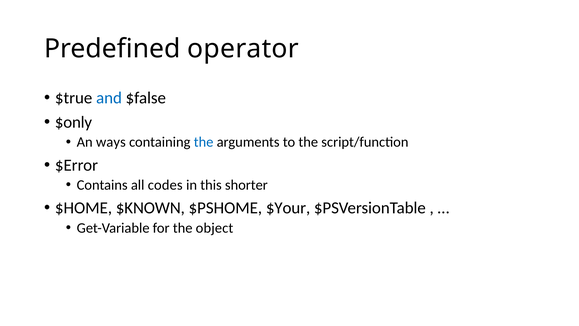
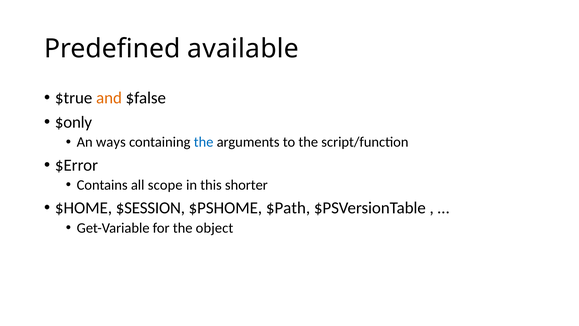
operator: operator -> available
and colour: blue -> orange
codes: codes -> scope
$KNOWN: $KNOWN -> $SESSION
$Your: $Your -> $Path
